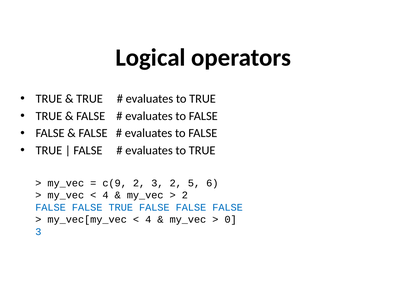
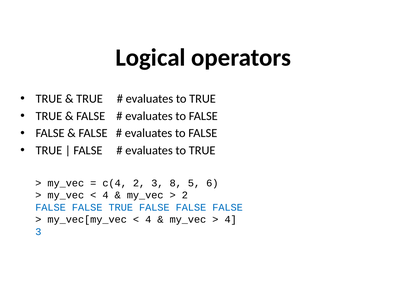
c(9: c(9 -> c(4
3 2: 2 -> 8
0 at (231, 220): 0 -> 4
